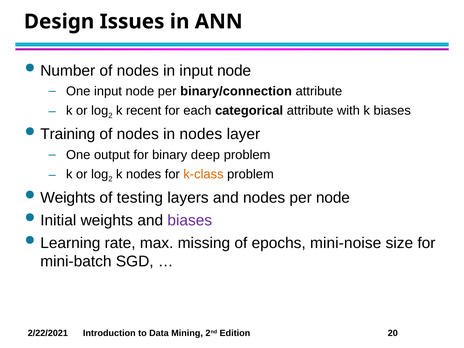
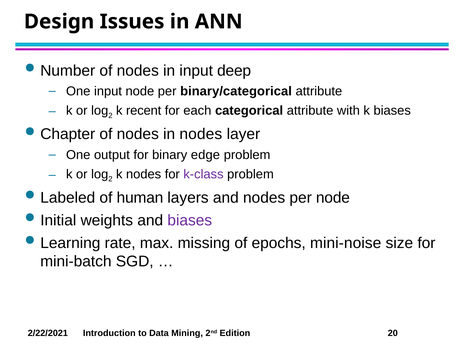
in input node: node -> deep
binary/connection: binary/connection -> binary/categorical
Training: Training -> Chapter
deep: deep -> edge
k-class colour: orange -> purple
Weights at (68, 198): Weights -> Labeled
testing: testing -> human
